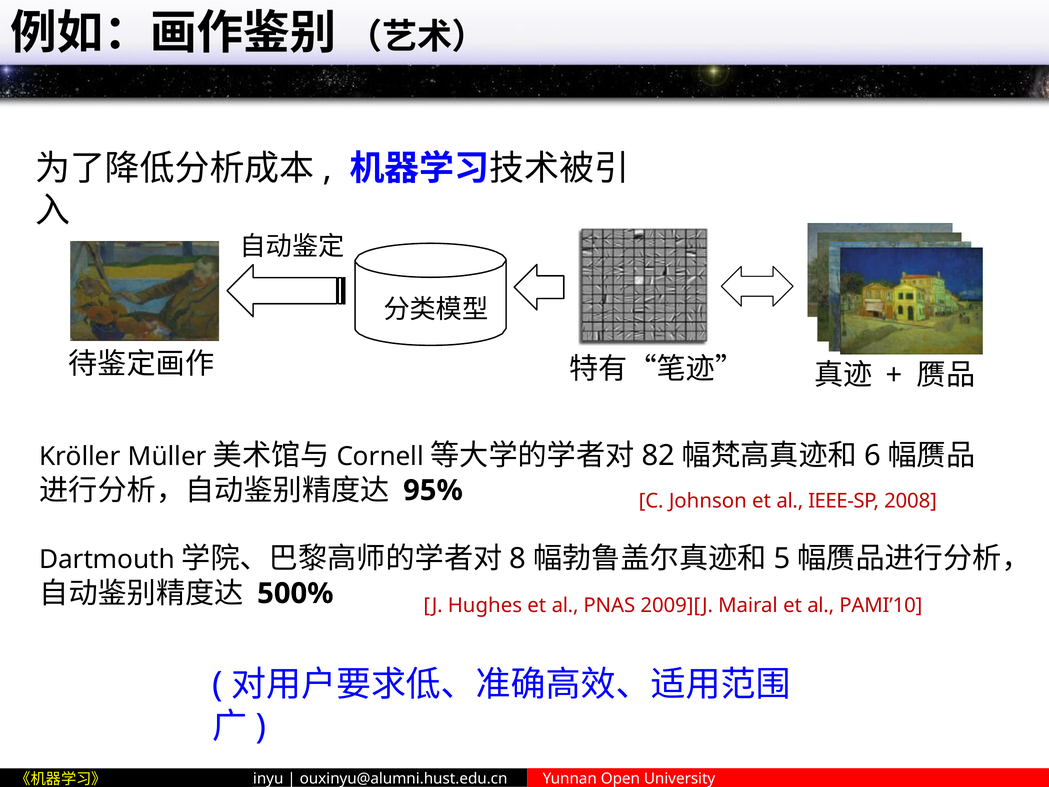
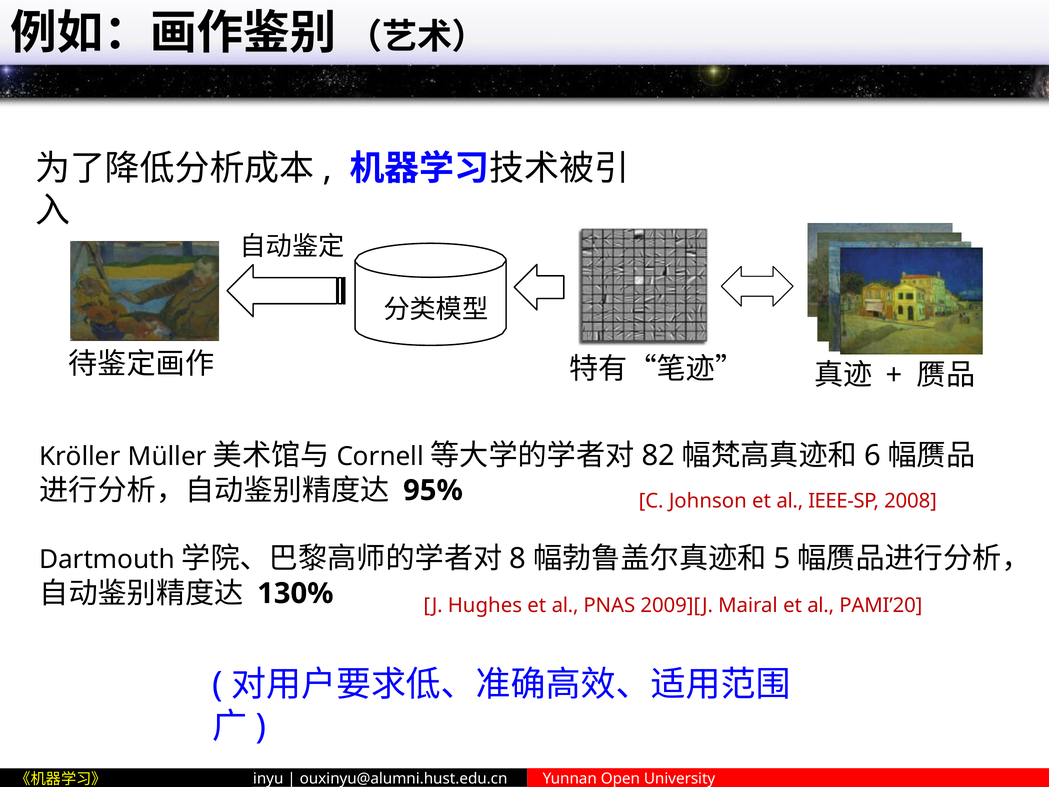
500%: 500% -> 130%
PAMI’10: PAMI’10 -> PAMI’20
